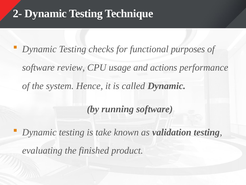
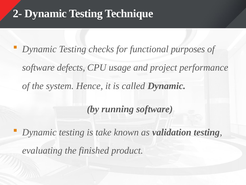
review: review -> defects
actions: actions -> project
